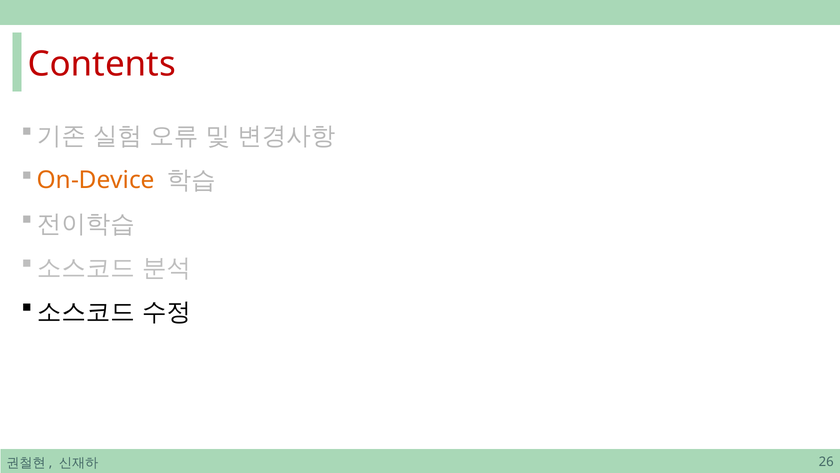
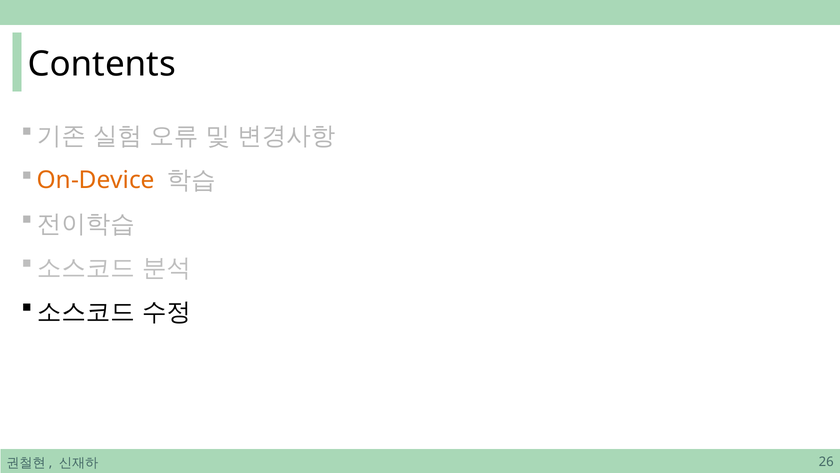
Contents colour: red -> black
